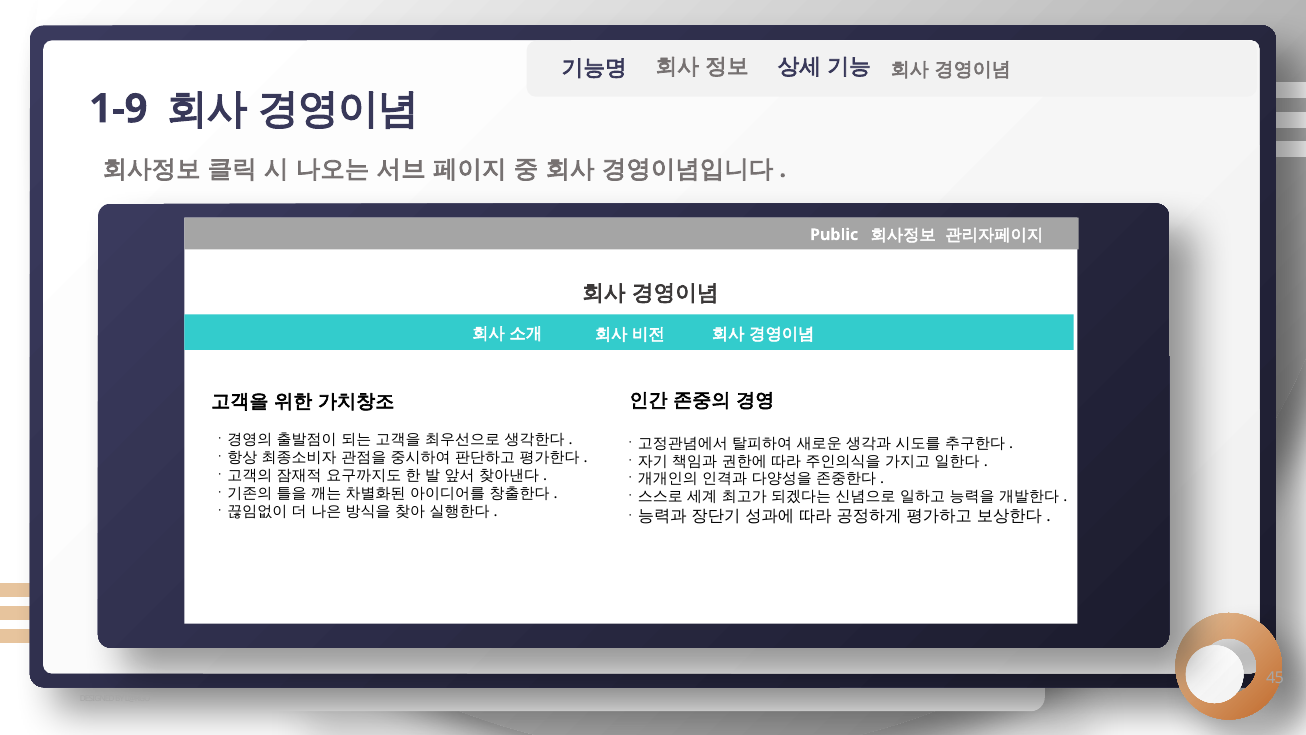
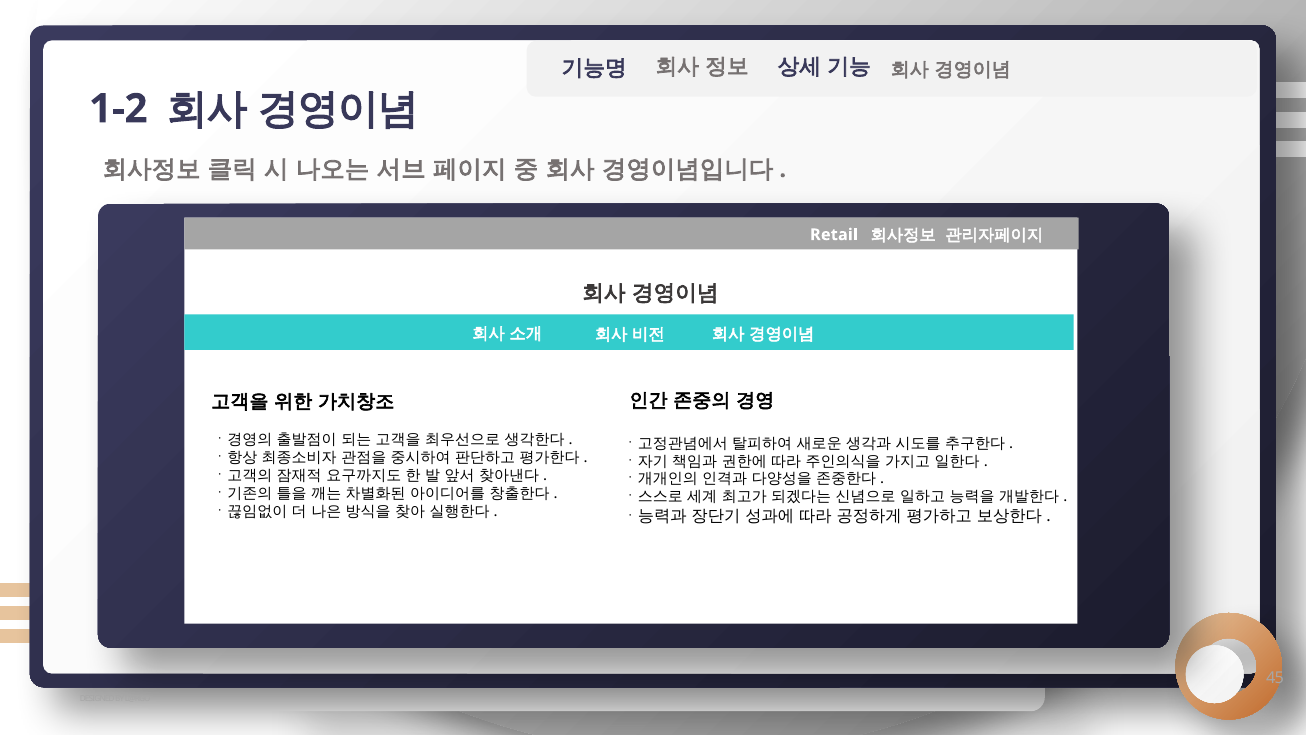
1-9: 1-9 -> 1-2
Public: Public -> Retail
